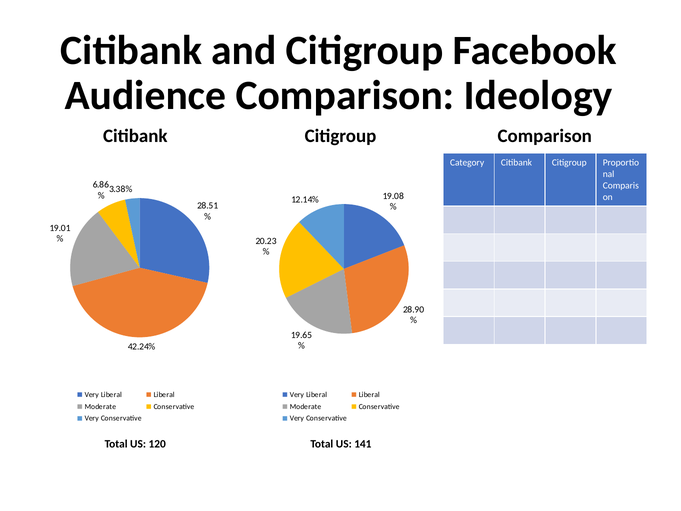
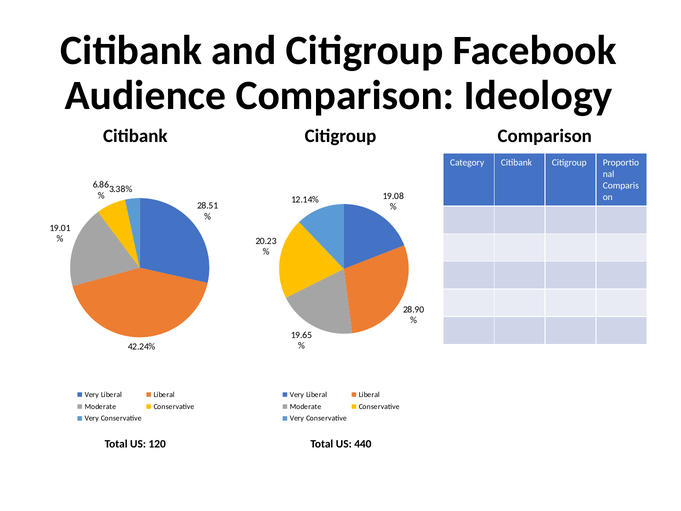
141: 141 -> 440
